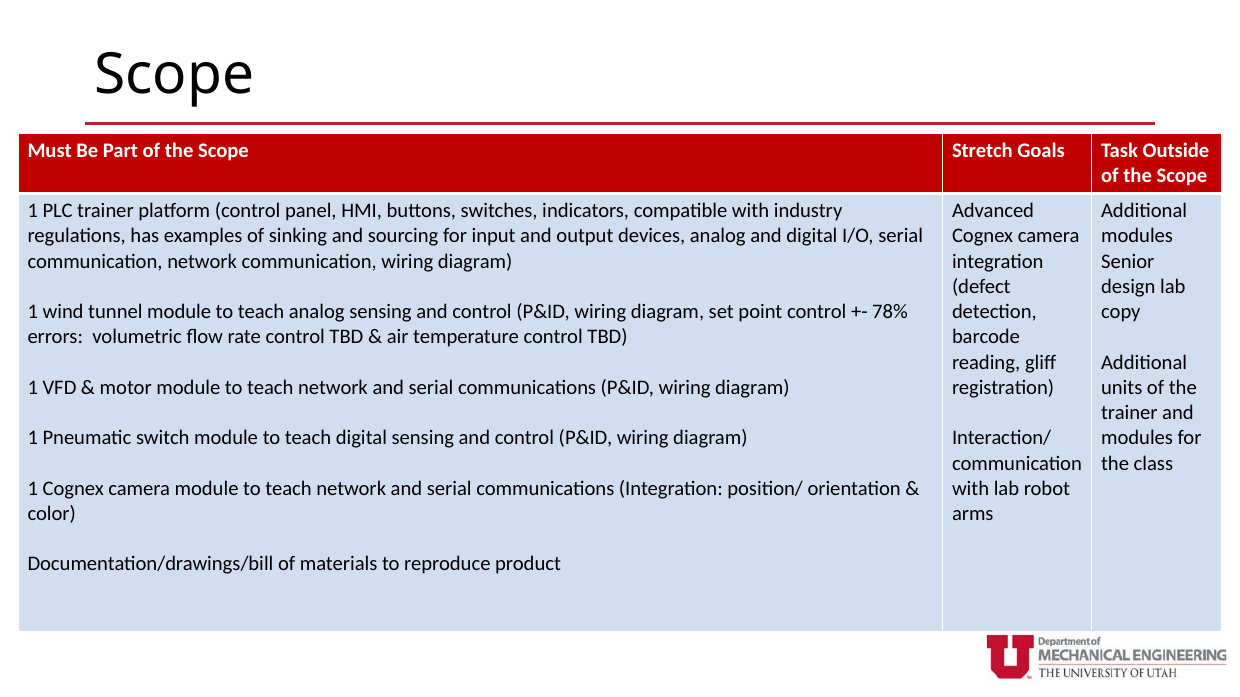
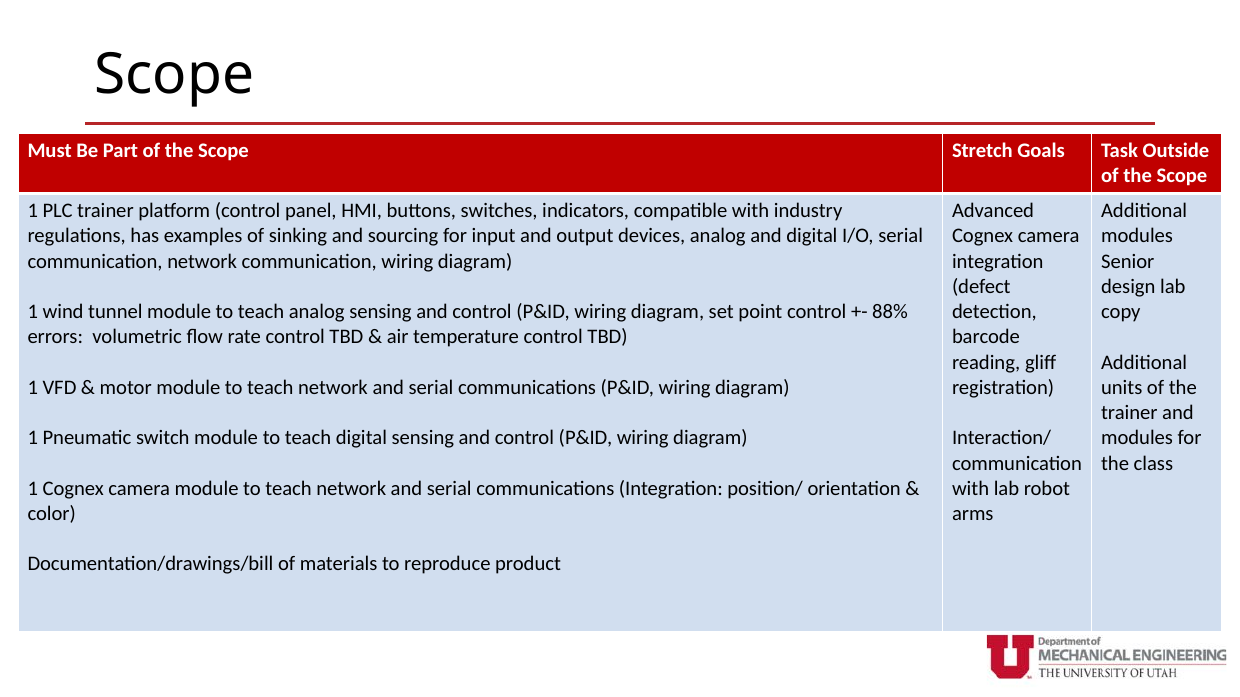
78%: 78% -> 88%
